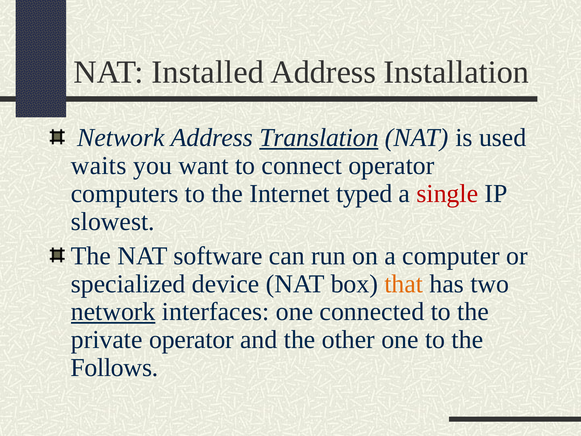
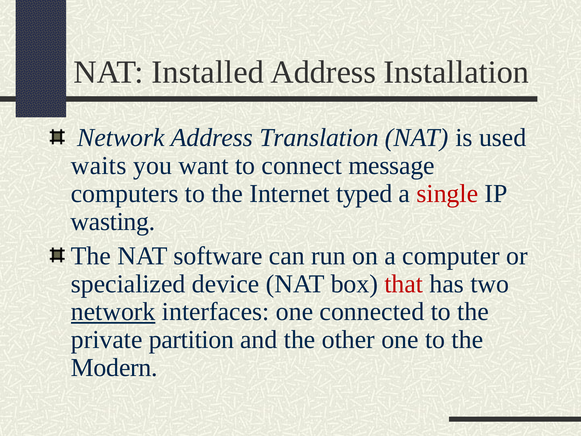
Translation underline: present -> none
connect operator: operator -> message
slowest: slowest -> wasting
that colour: orange -> red
private operator: operator -> partition
Follows: Follows -> Modern
